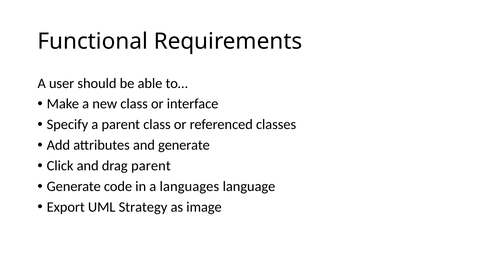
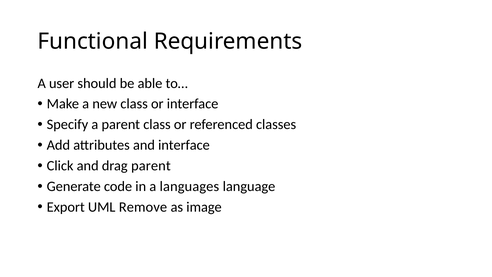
and generate: generate -> interface
Strategy: Strategy -> Remove
